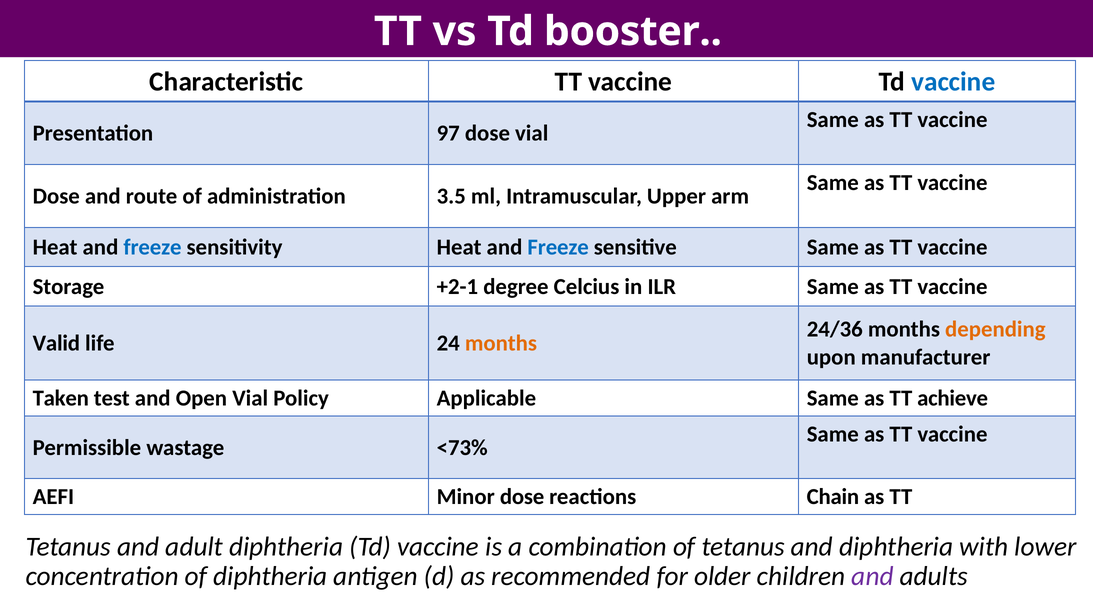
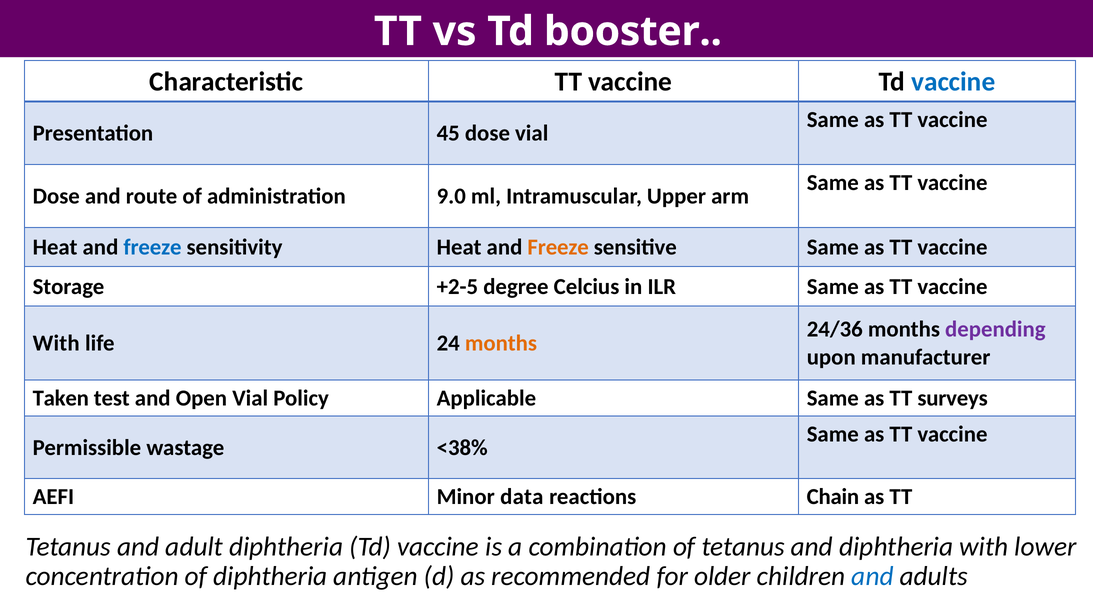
97: 97 -> 45
3.5: 3.5 -> 9.0
Freeze at (558, 247) colour: blue -> orange
+2-1: +2-1 -> +2-5
depending colour: orange -> purple
Valid at (56, 343): Valid -> With
achieve: achieve -> surveys
<73%: <73% -> <38%
Minor dose: dose -> data
and at (873, 576) colour: purple -> blue
